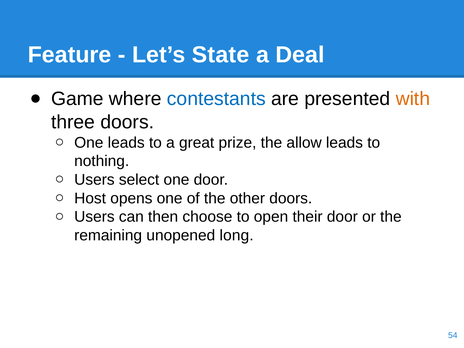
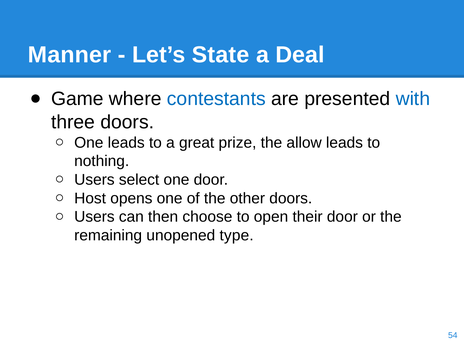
Feature: Feature -> Manner
with colour: orange -> blue
long: long -> type
